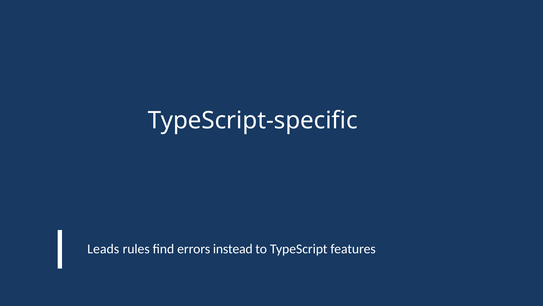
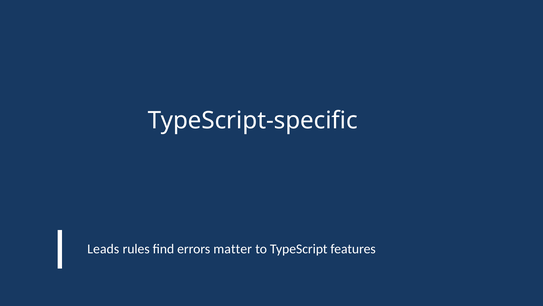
instead: instead -> matter
